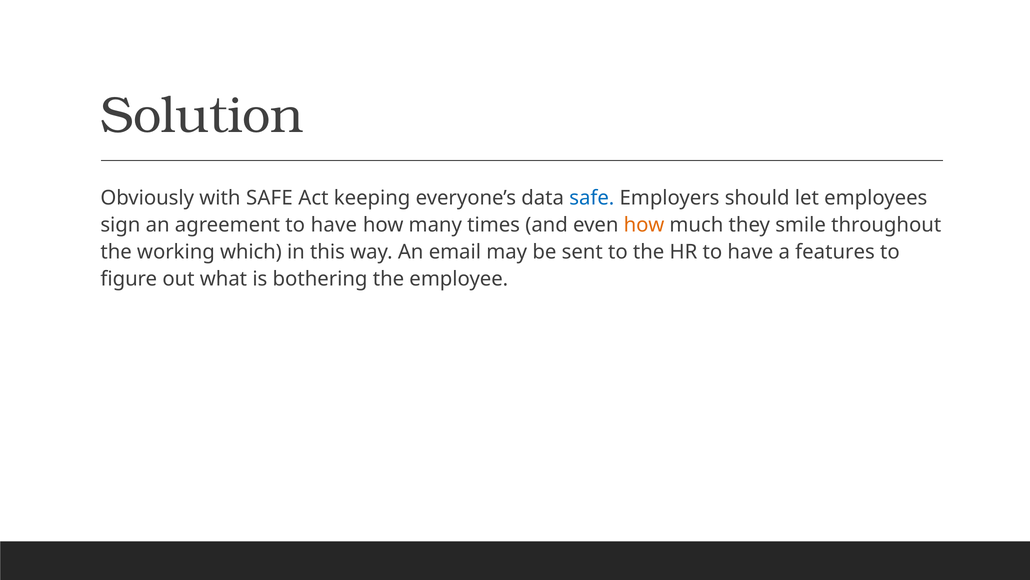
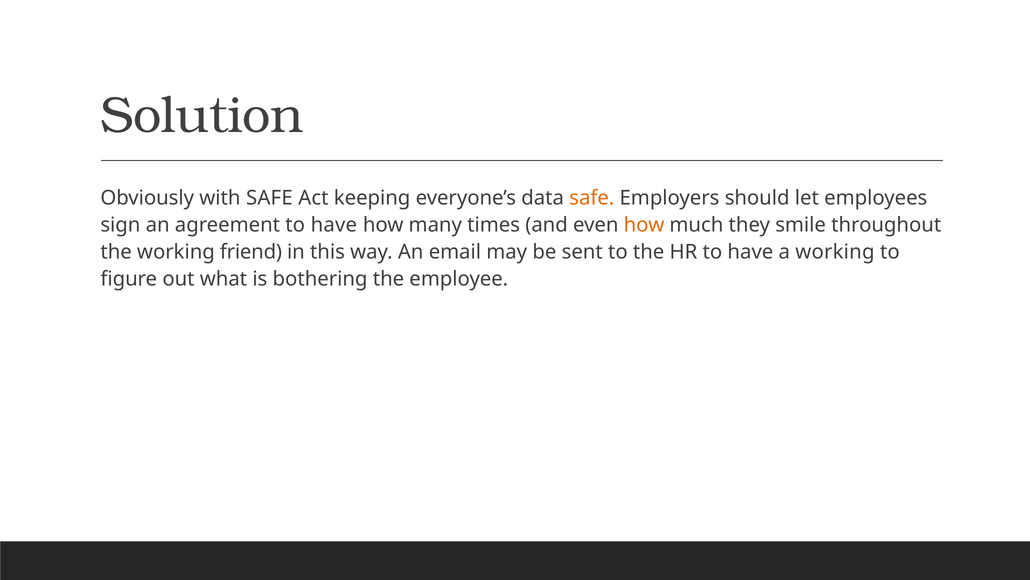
safe at (592, 198) colour: blue -> orange
which: which -> friend
a features: features -> working
